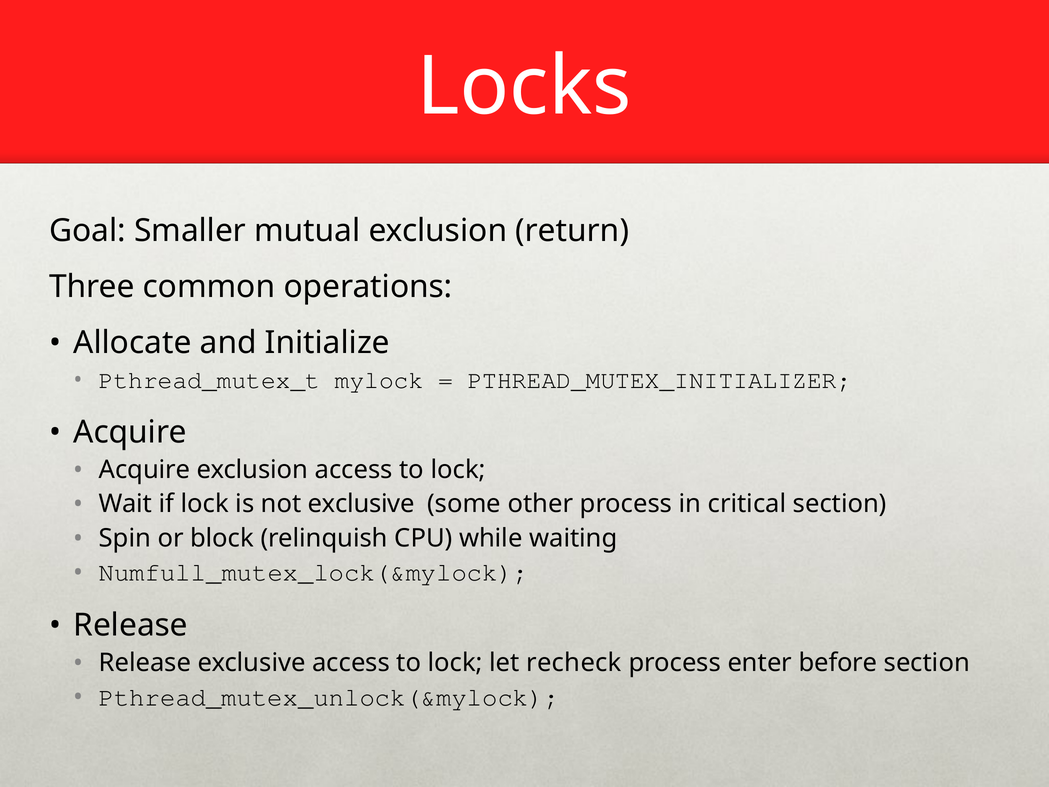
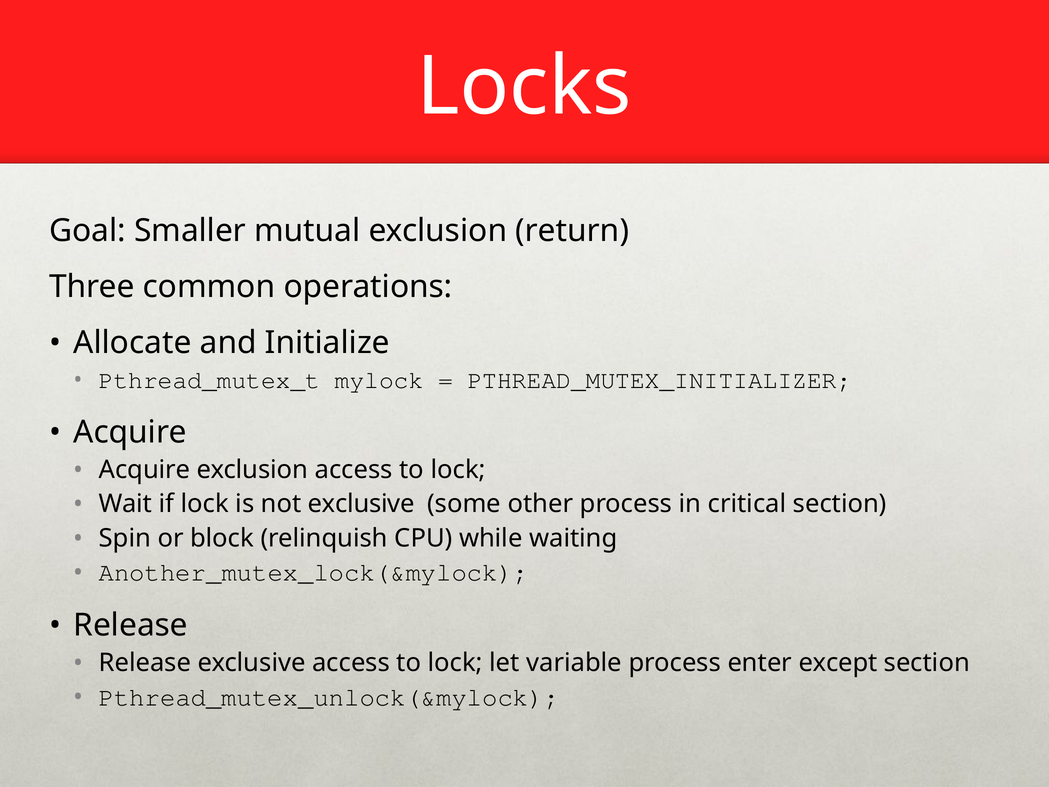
Numfull_mutex_lock(&mylock: Numfull_mutex_lock(&mylock -> Another_mutex_lock(&mylock
recheck: recheck -> variable
before: before -> except
